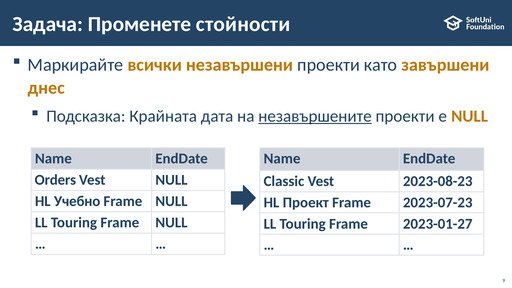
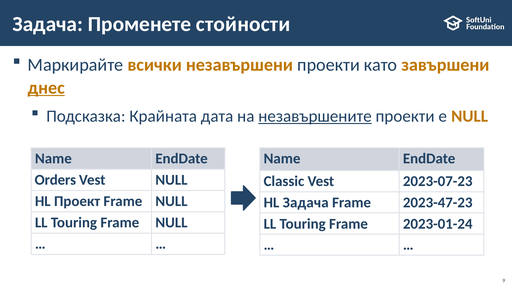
днес underline: none -> present
2023-08-23: 2023-08-23 -> 2023-07-23
Учебно: Учебно -> Проект
HL Проект: Проект -> Задача
2023-07-23: 2023-07-23 -> 2023-47-23
2023-01-27: 2023-01-27 -> 2023-01-24
